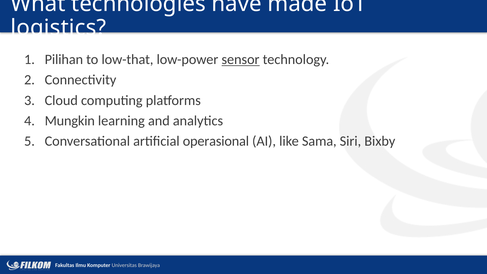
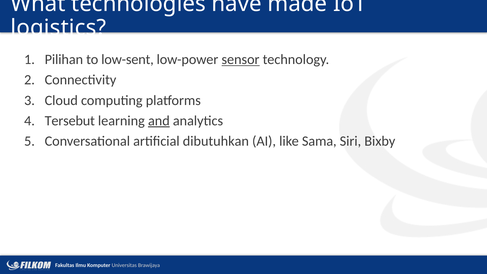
low-that: low-that -> low-sent
Mungkin: Mungkin -> Tersebut
and underline: none -> present
operasional: operasional -> dibutuhkan
